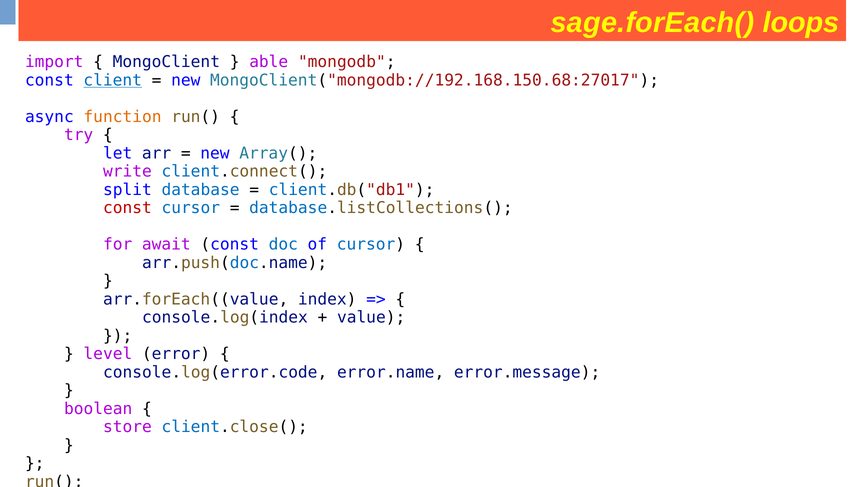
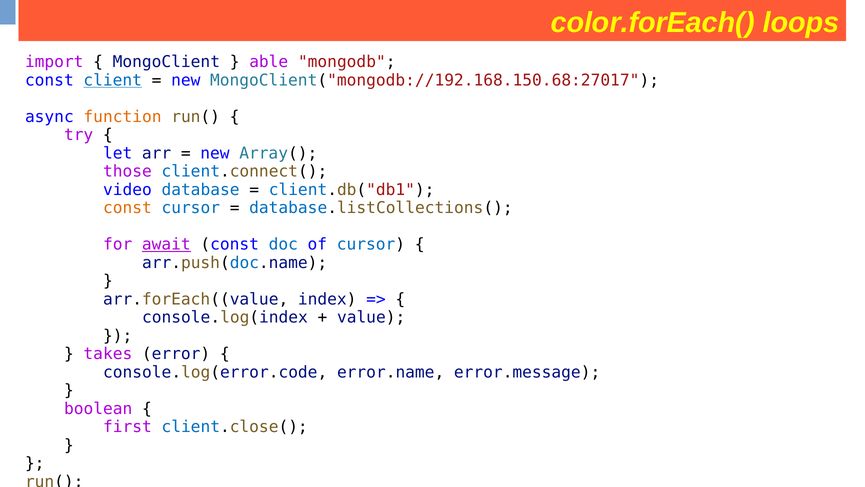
sage.forEach(: sage.forEach( -> color.forEach(
write: write -> those
split: split -> video
const at (127, 208) colour: red -> orange
await underline: none -> present
level: level -> takes
store: store -> first
